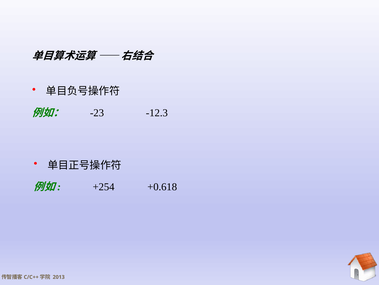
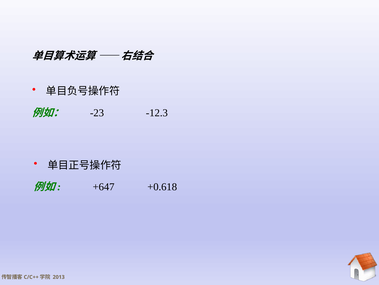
+254: +254 -> +647
